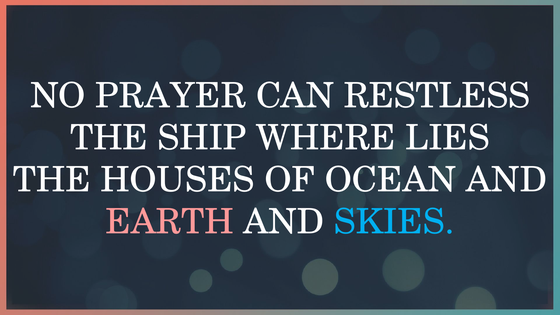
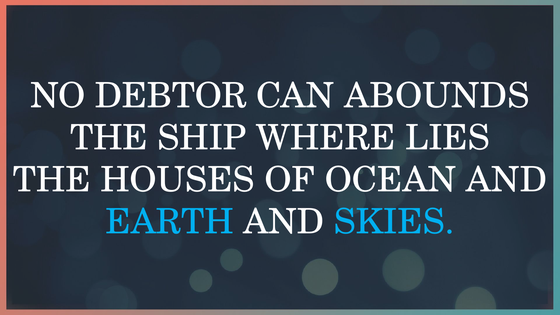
PRAYER: PRAYER -> DEBTOR
RESTLESS: RESTLESS -> ABOUNDS
EARTH colour: pink -> light blue
